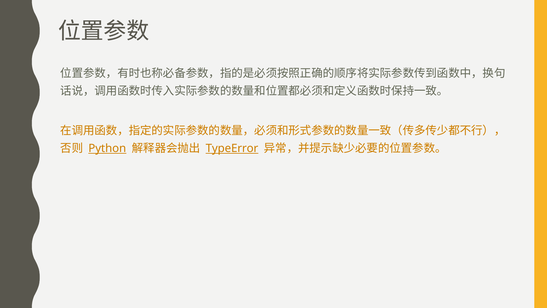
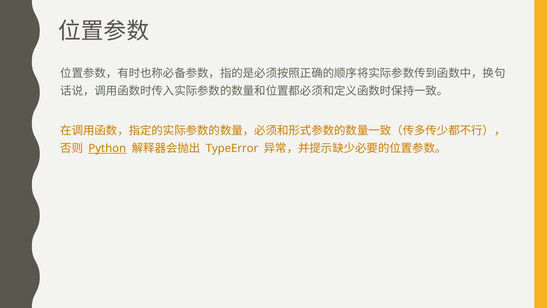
TypeError underline: present -> none
